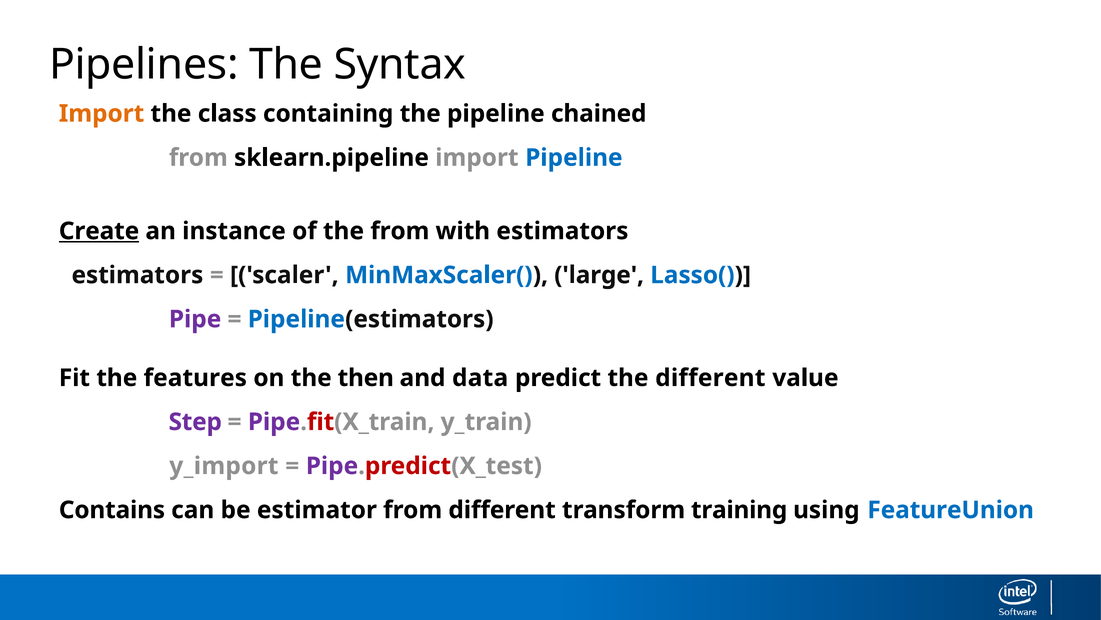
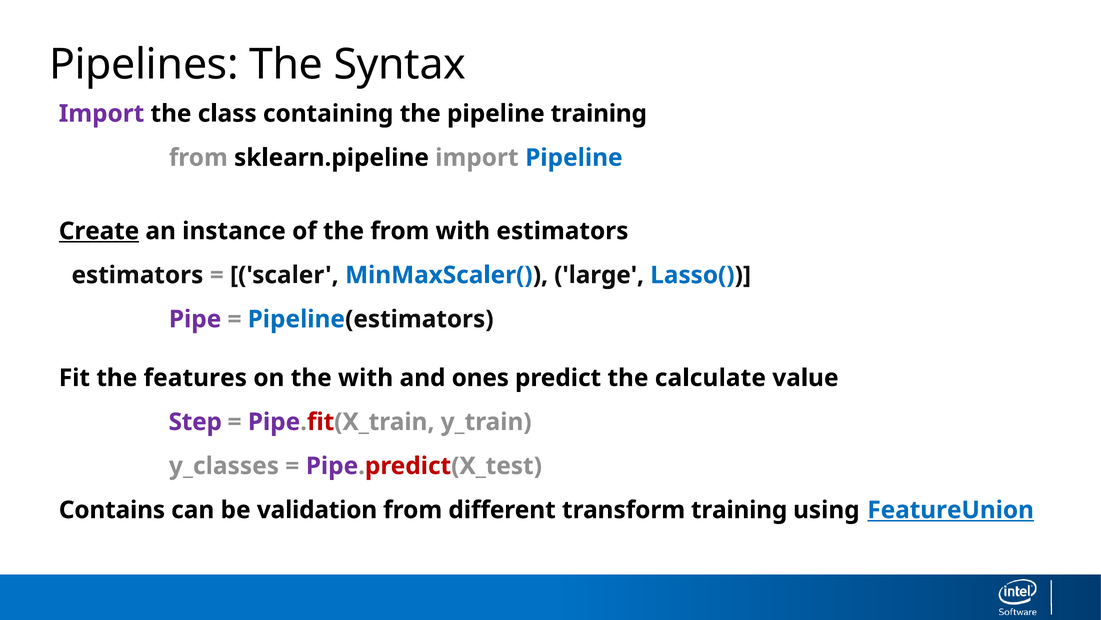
Import at (102, 114) colour: orange -> purple
pipeline chained: chained -> training
the then: then -> with
data: data -> ones
the different: different -> calculate
y_import: y_import -> y_classes
estimator: estimator -> validation
FeatureUnion underline: none -> present
